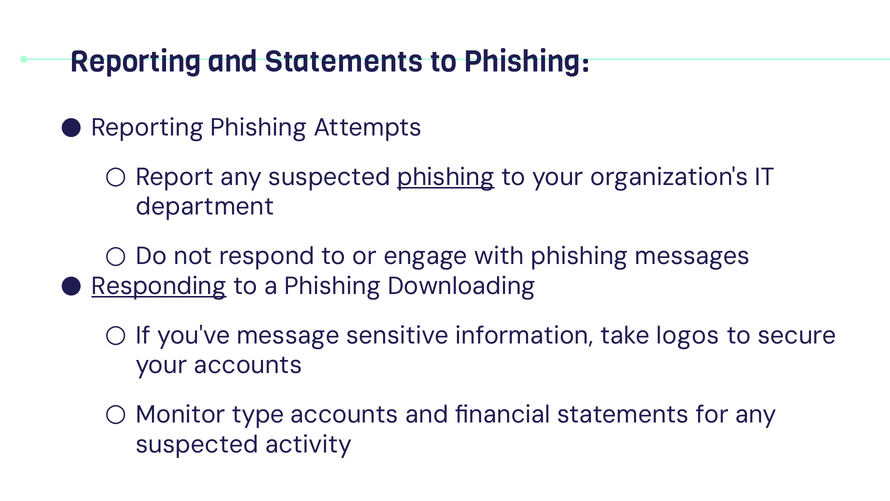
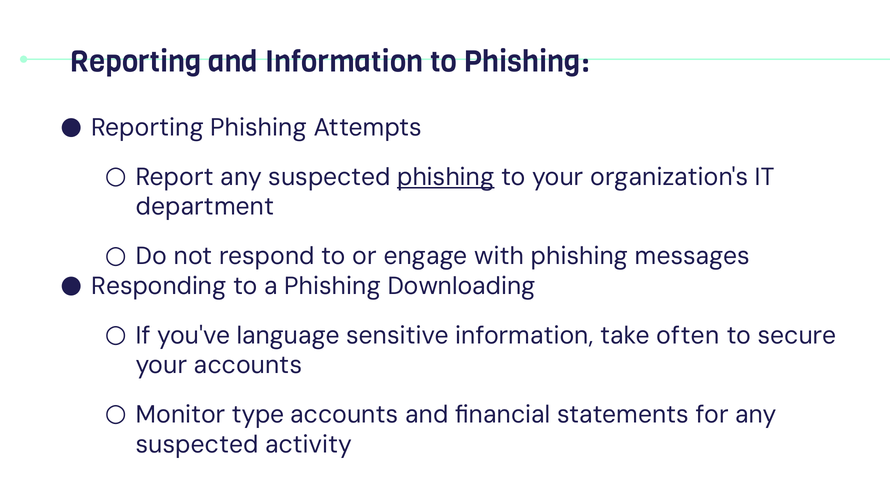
and Statements: Statements -> Information
Responding underline: present -> none
message: message -> language
logos: logos -> often
